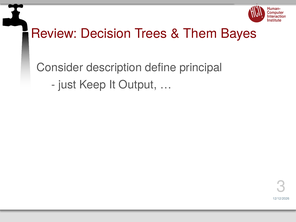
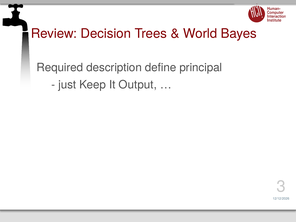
Them: Them -> World
Consider: Consider -> Required
